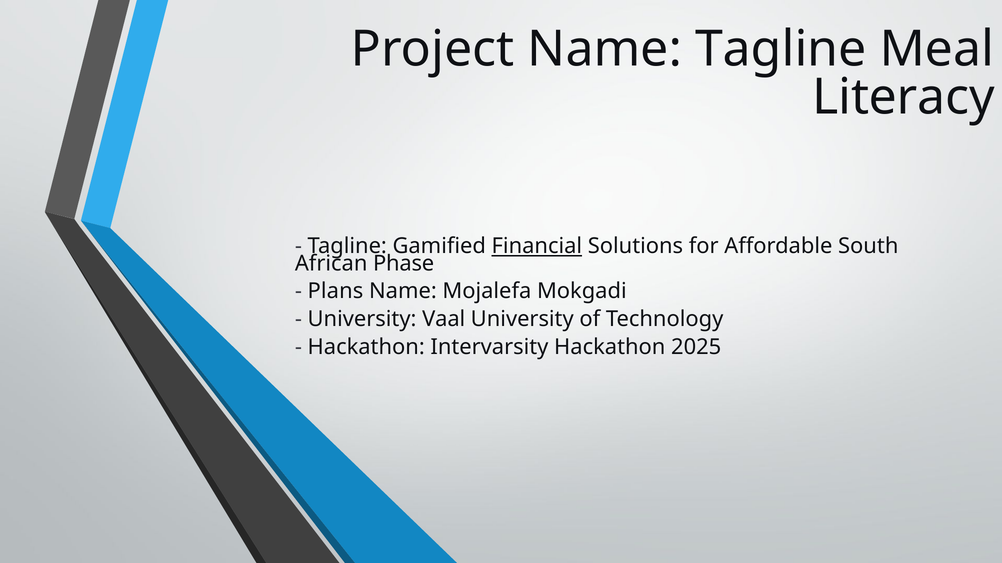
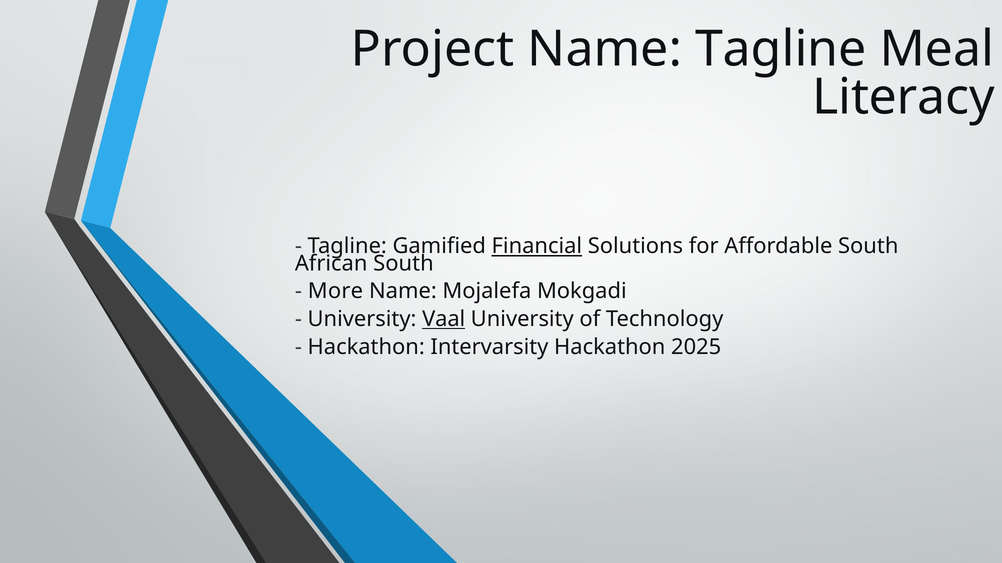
African Phase: Phase -> South
Plans: Plans -> More
Vaal underline: none -> present
